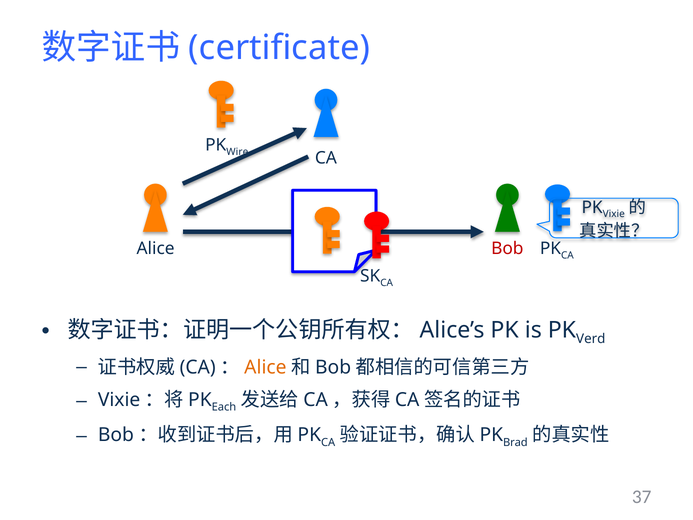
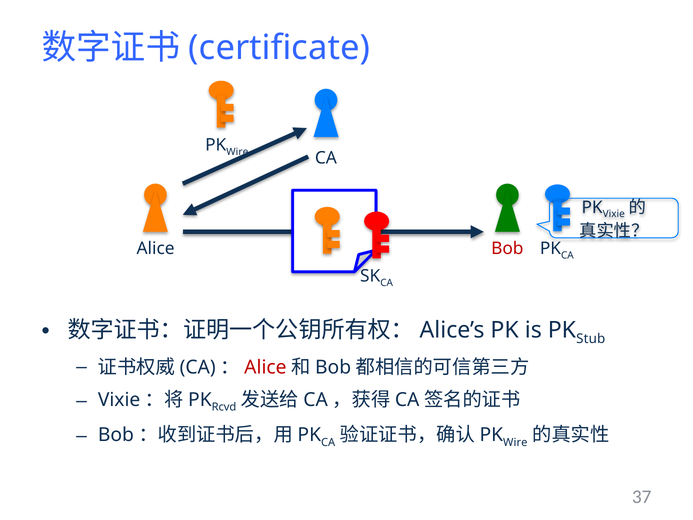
Verd: Verd -> Stub
Alice at (265, 367) colour: orange -> red
Each: Each -> Rcvd
Brad at (515, 442): Brad -> Wire
